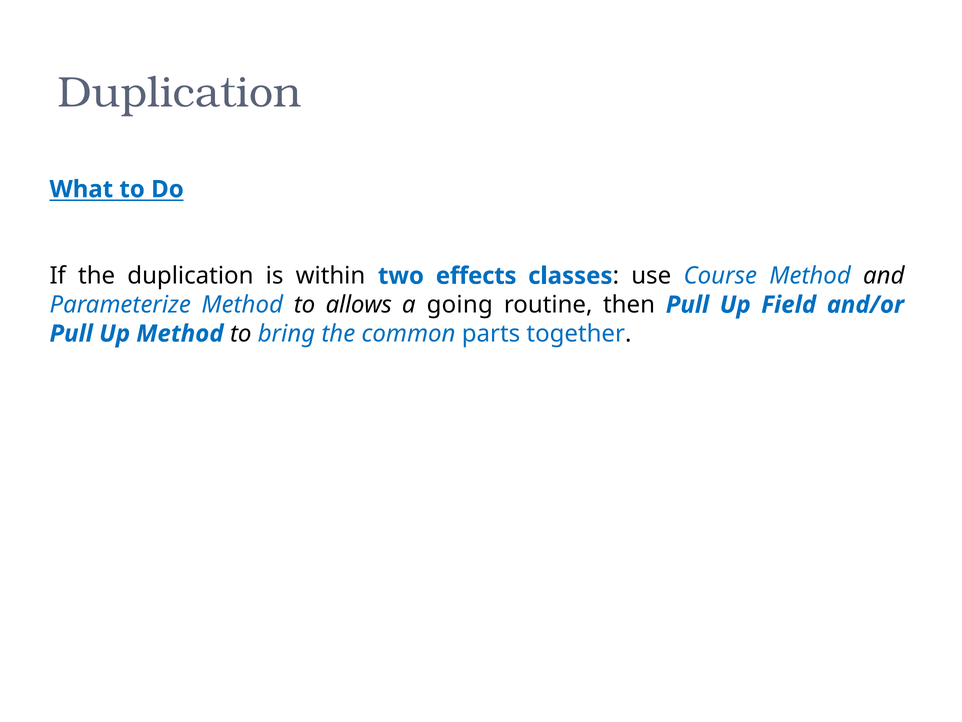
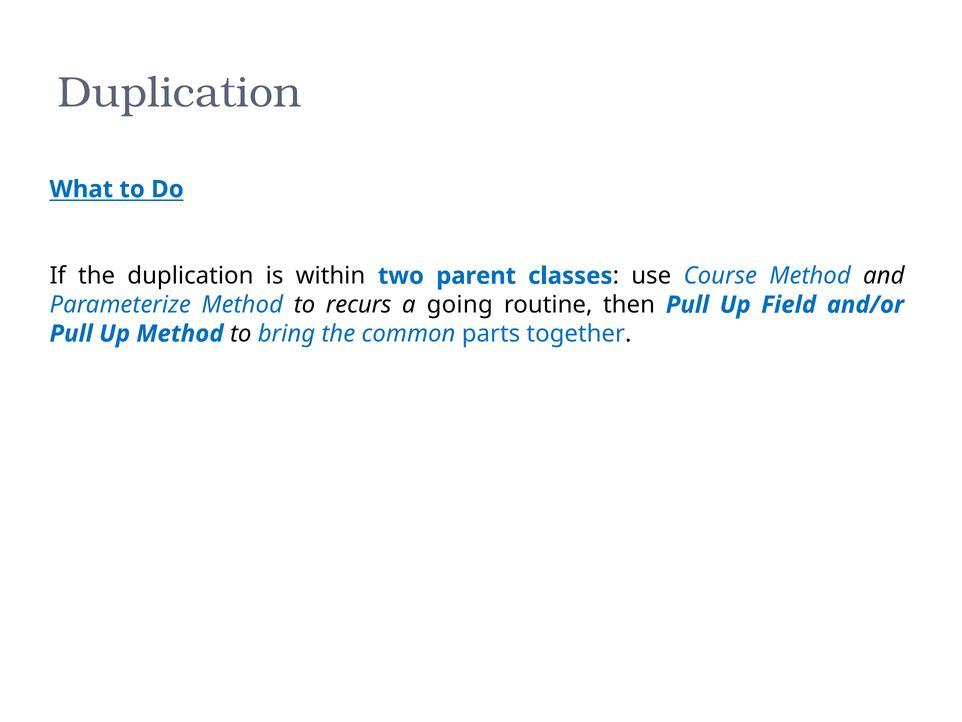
effects: effects -> parent
allows: allows -> recurs
